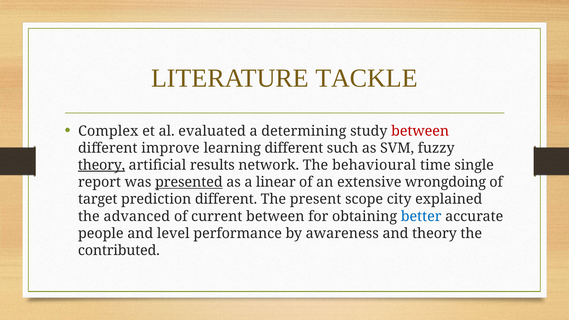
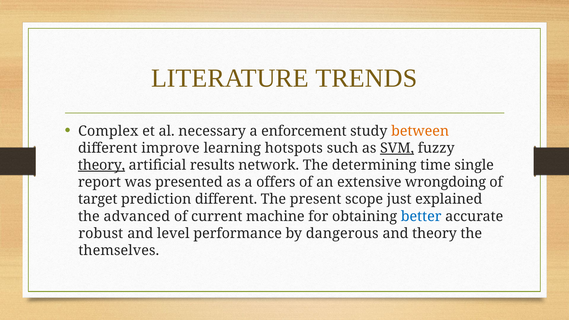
TACKLE: TACKLE -> TRENDS
evaluated: evaluated -> necessary
determining: determining -> enforcement
between at (420, 131) colour: red -> orange
learning different: different -> hotspots
SVM underline: none -> present
behavioural: behavioural -> determining
presented underline: present -> none
linear: linear -> offers
city: city -> just
current between: between -> machine
people: people -> robust
awareness: awareness -> dangerous
contributed: contributed -> themselves
